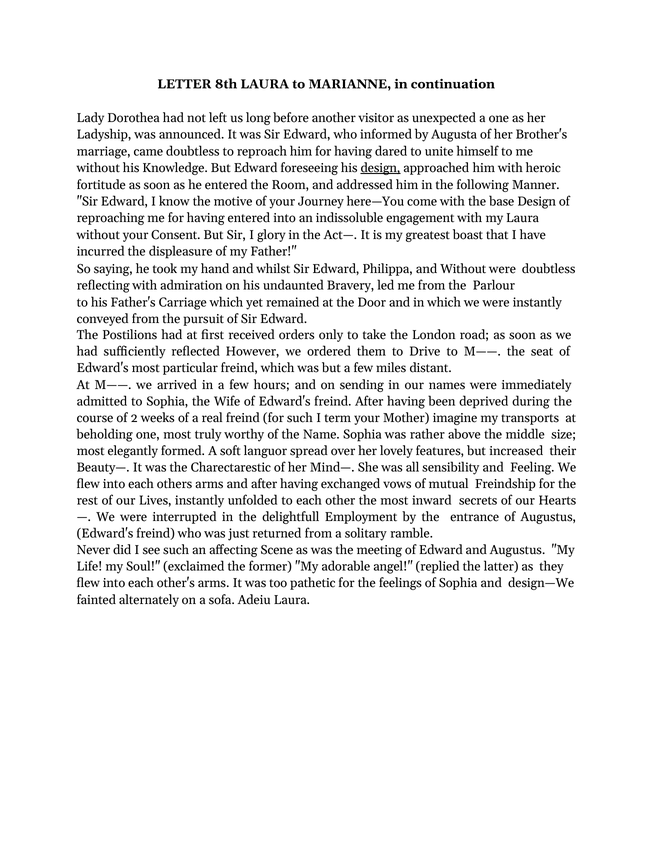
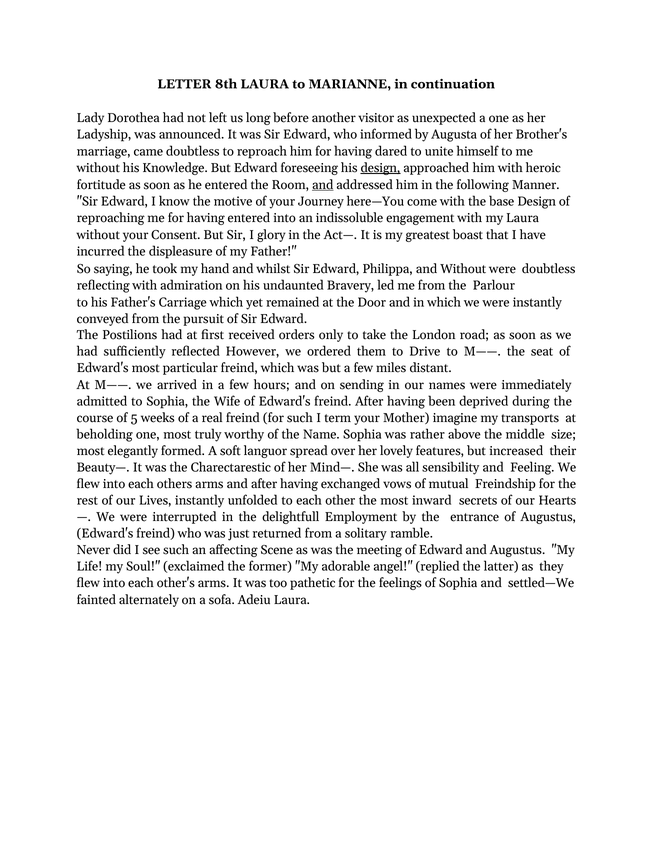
and at (323, 185) underline: none -> present
2: 2 -> 5
design—We: design—We -> settled—We
